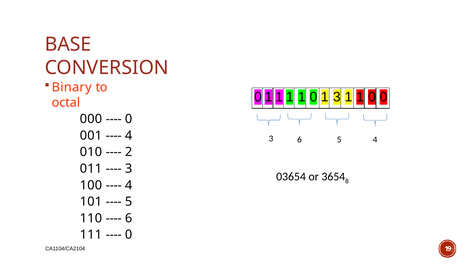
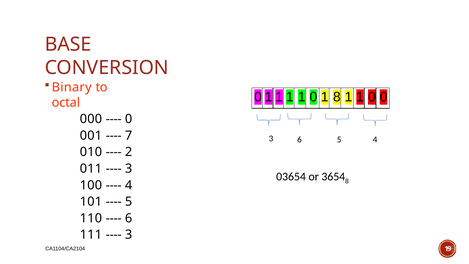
1 3: 3 -> 8
4 at (129, 135): 4 -> 7
0 at (129, 235): 0 -> 3
